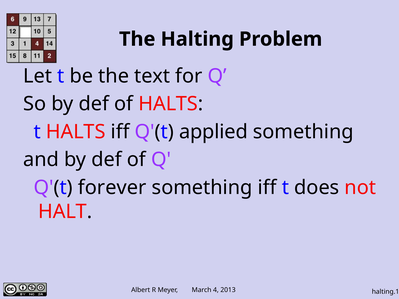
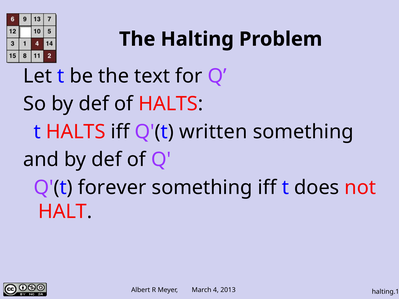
applied: applied -> written
